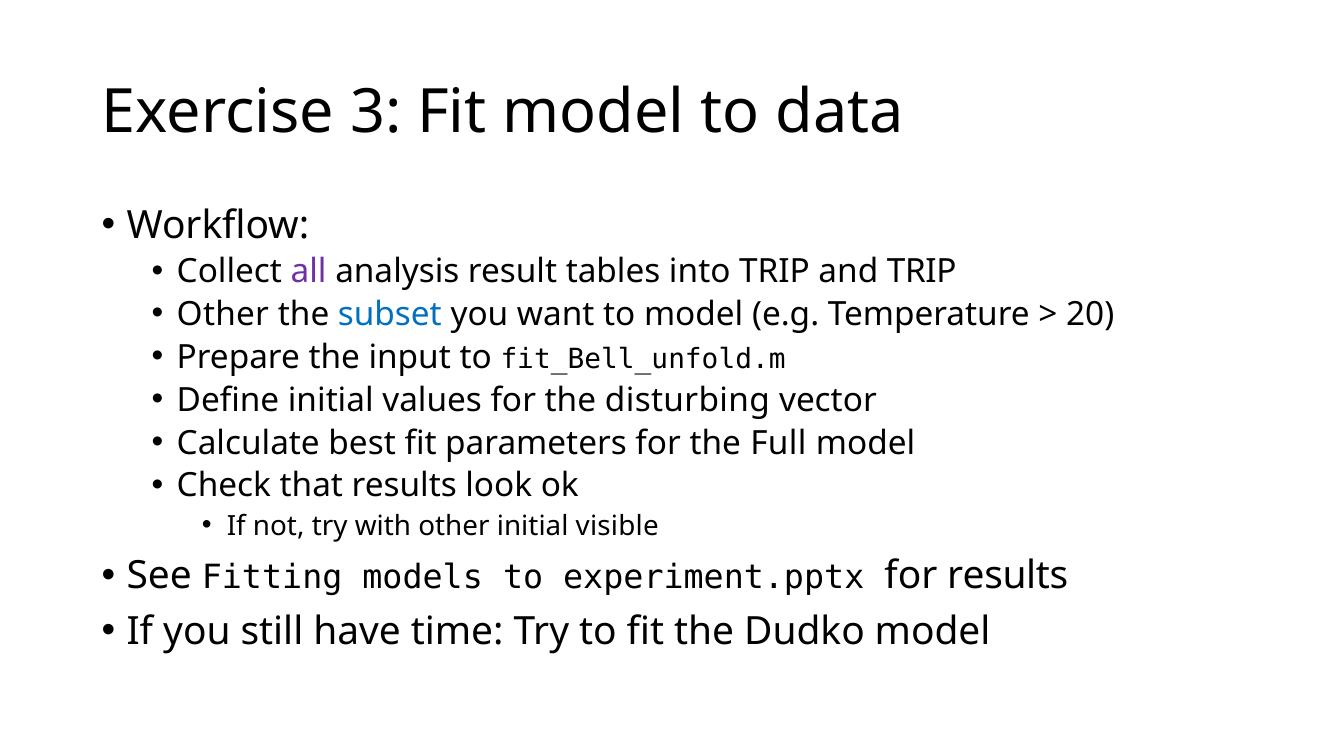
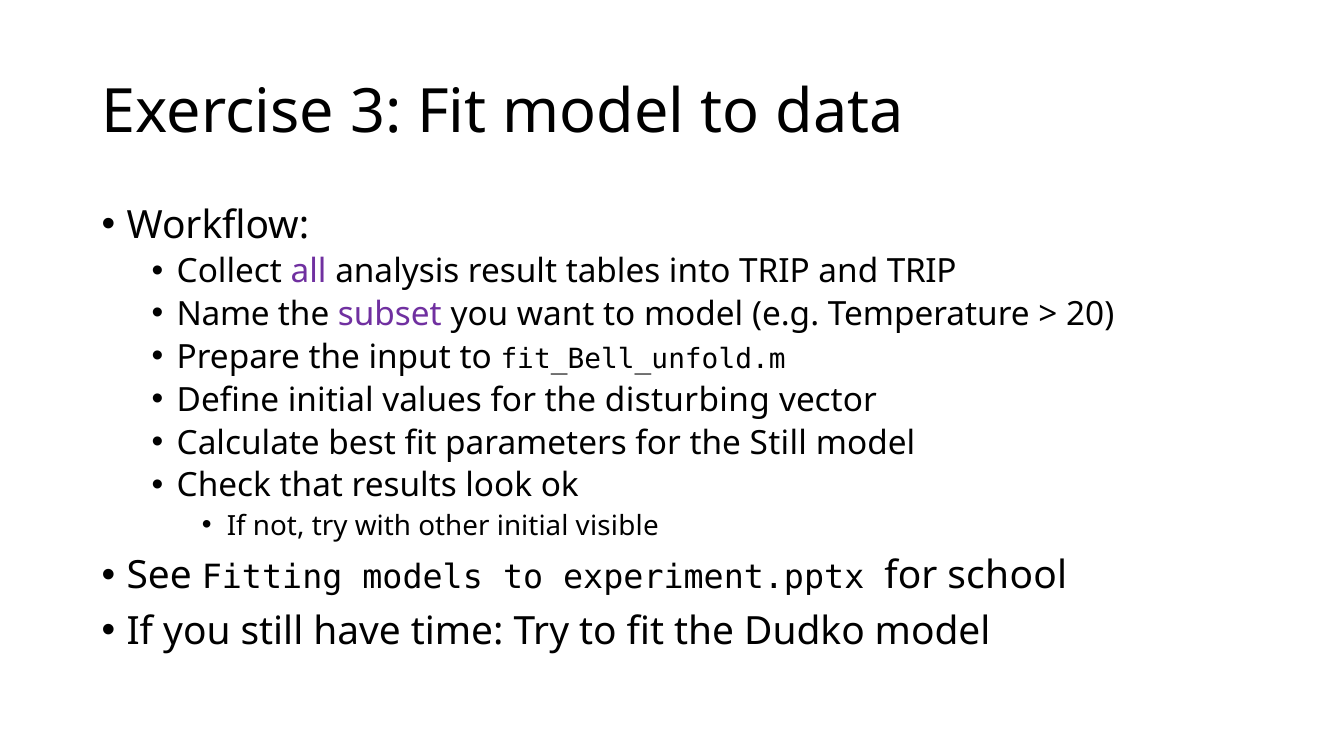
Other at (223, 314): Other -> Name
subset colour: blue -> purple
the Full: Full -> Still
for results: results -> school
